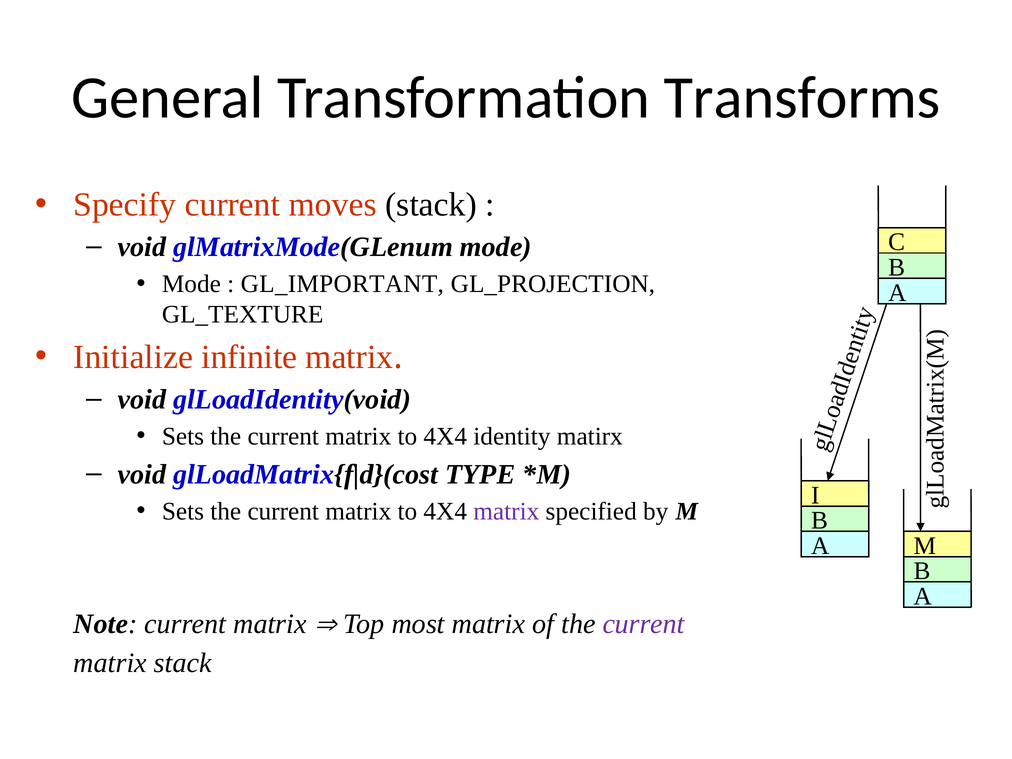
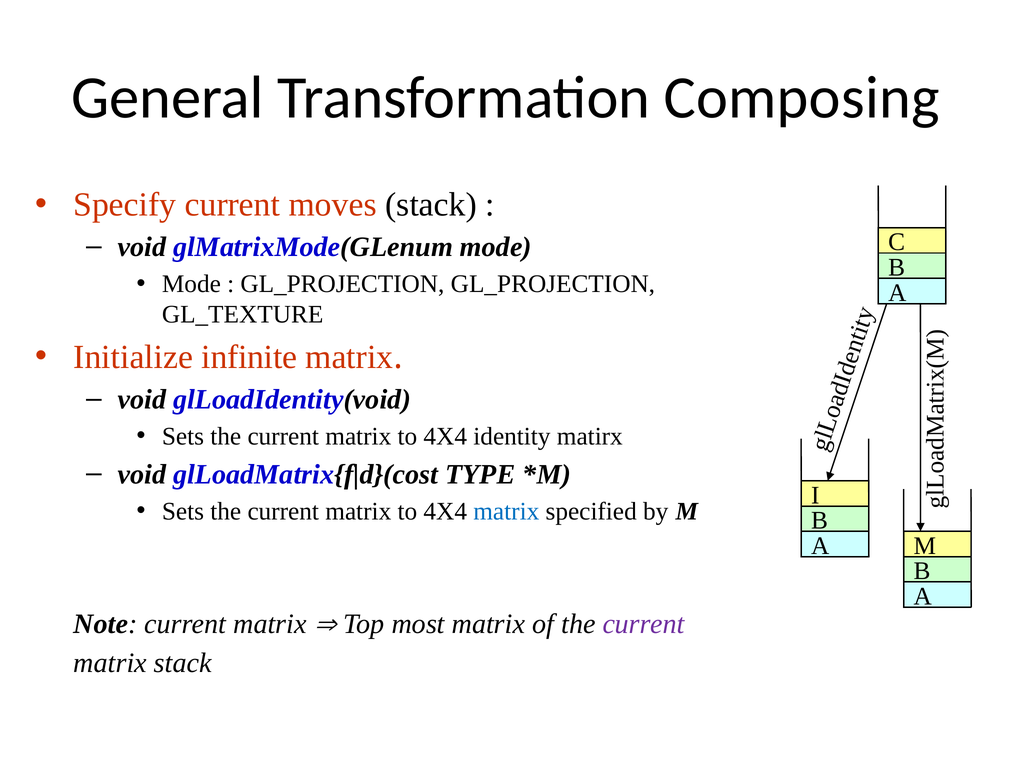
Transforms: Transforms -> Composing
GL_IMPORTANT at (342, 284): GL_IMPORTANT -> GL_PROJECTION
matrix at (506, 511) colour: purple -> blue
